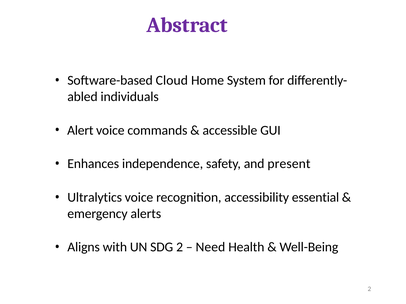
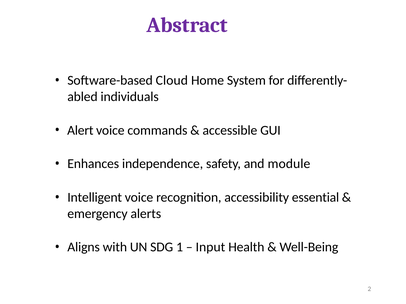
present: present -> module
Ultralytics: Ultralytics -> Intelligent
SDG 2: 2 -> 1
Need: Need -> Input
